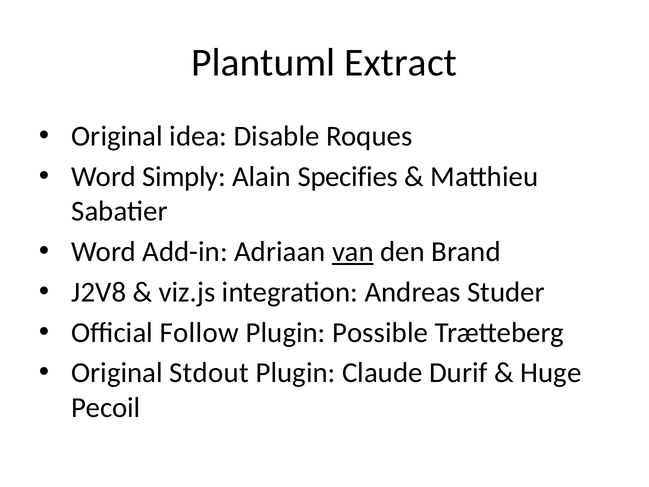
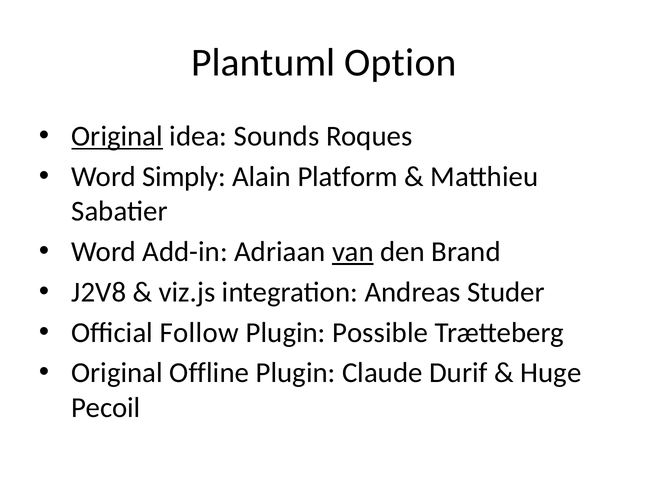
Extract: Extract -> Option
Original at (117, 136) underline: none -> present
Disable: Disable -> Sounds
Specifies: Specifies -> Platform
Stdout: Stdout -> Offline
